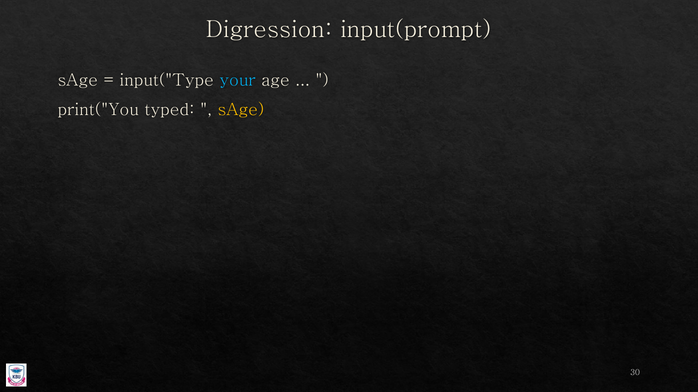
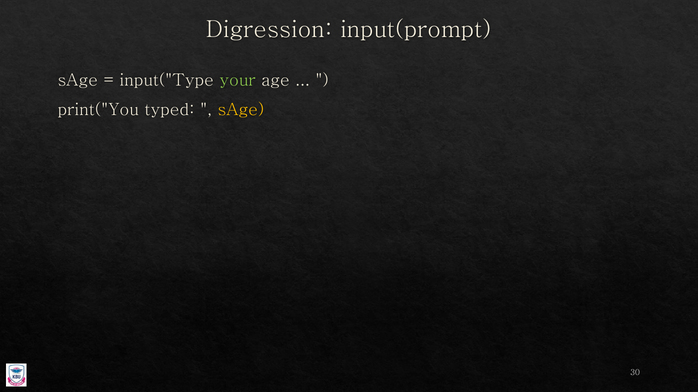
your colour: light blue -> light green
